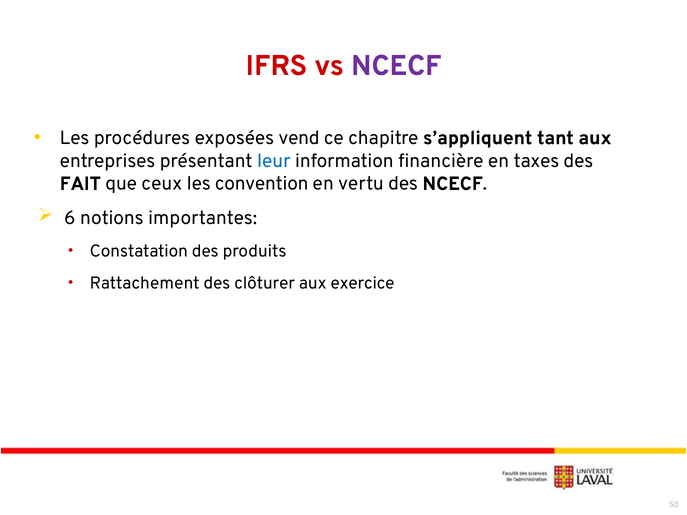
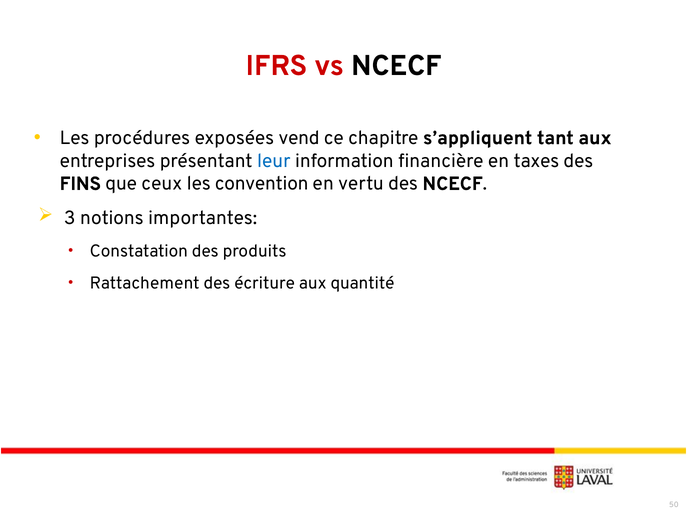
NCECF at (396, 66) colour: purple -> black
FAIT: FAIT -> FINS
6: 6 -> 3
clôturer: clôturer -> écriture
exercice: exercice -> quantité
